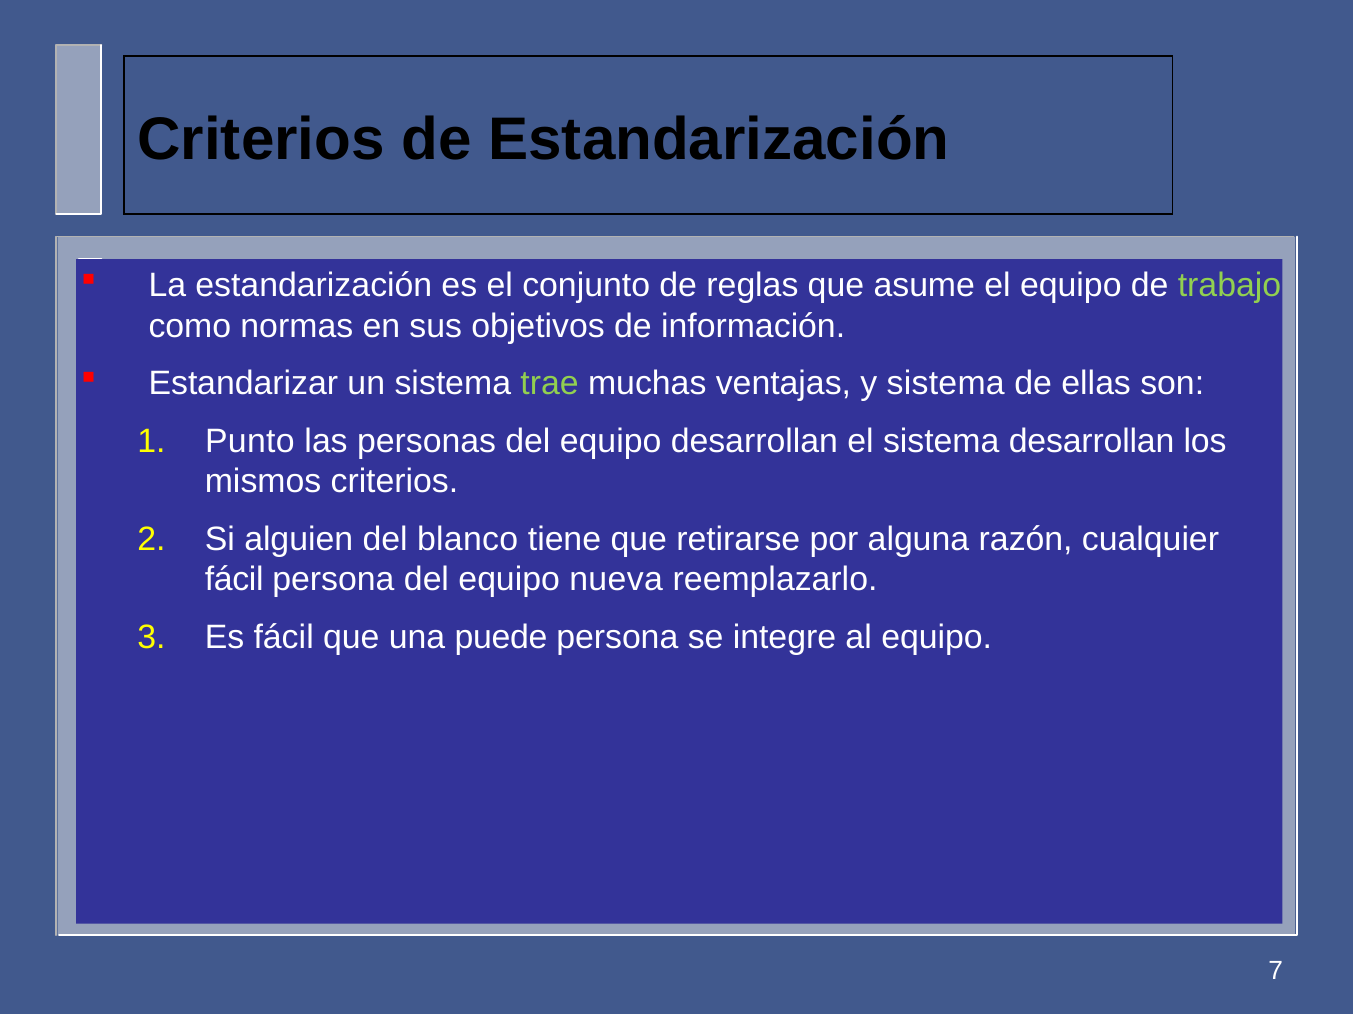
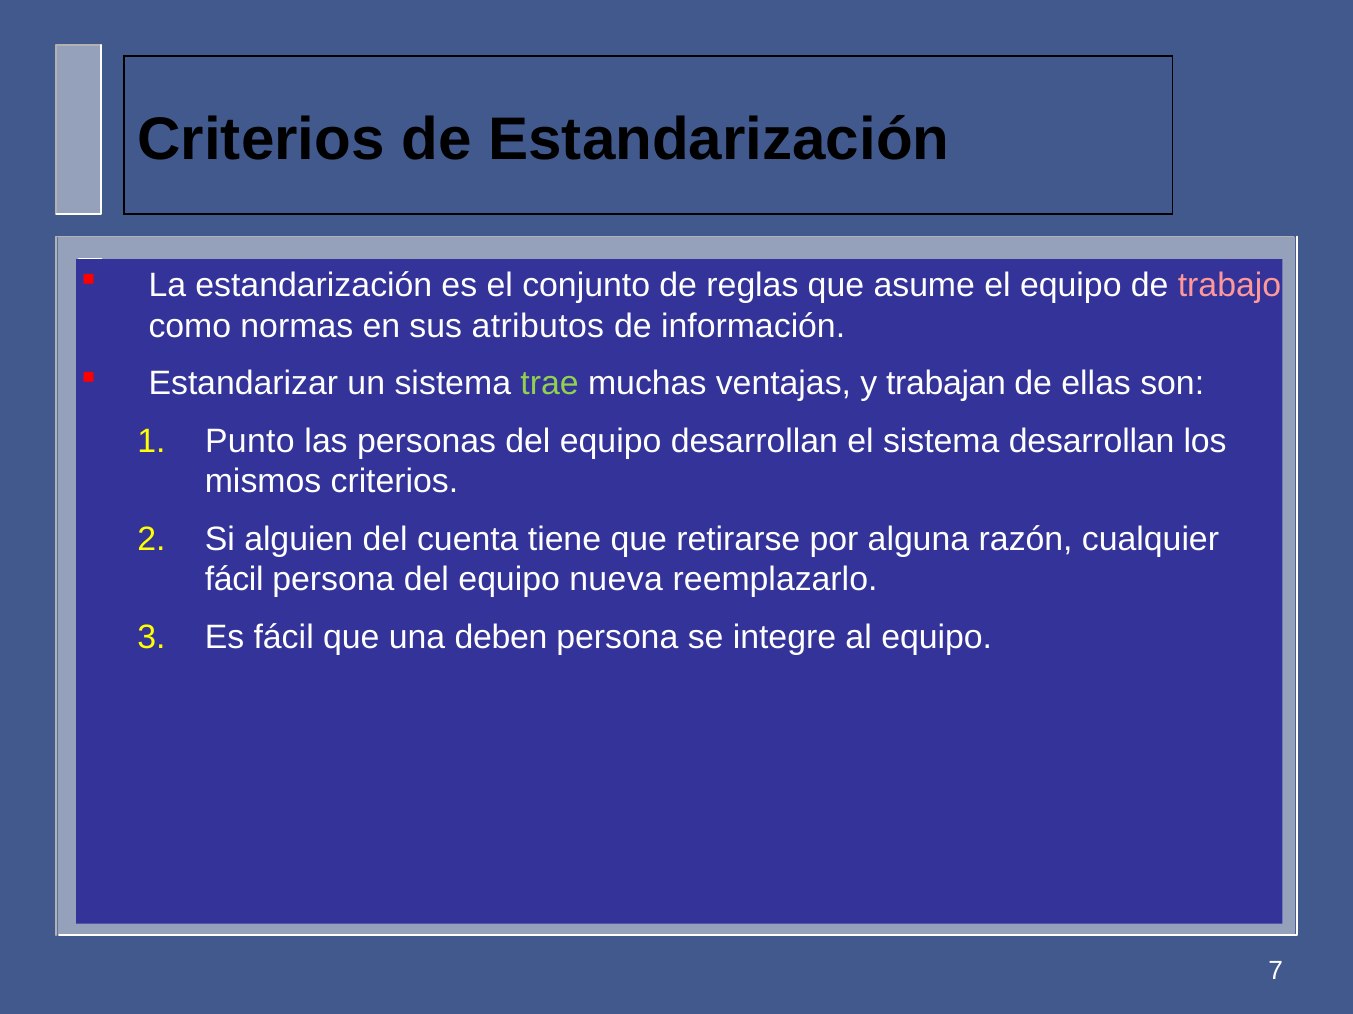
trabajo colour: light green -> pink
objetivos: objetivos -> atributos
y sistema: sistema -> trabajan
blanco: blanco -> cuenta
puede: puede -> deben
